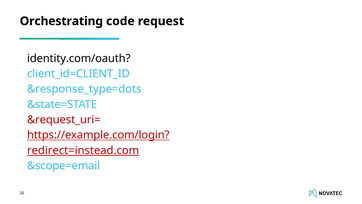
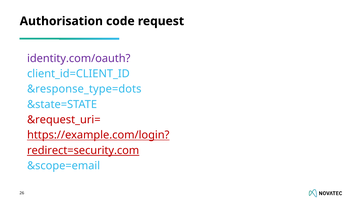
Orchestrating: Orchestrating -> Authorisation
identity.com/oauth colour: black -> purple
redirect=instead.com: redirect=instead.com -> redirect=security.com
